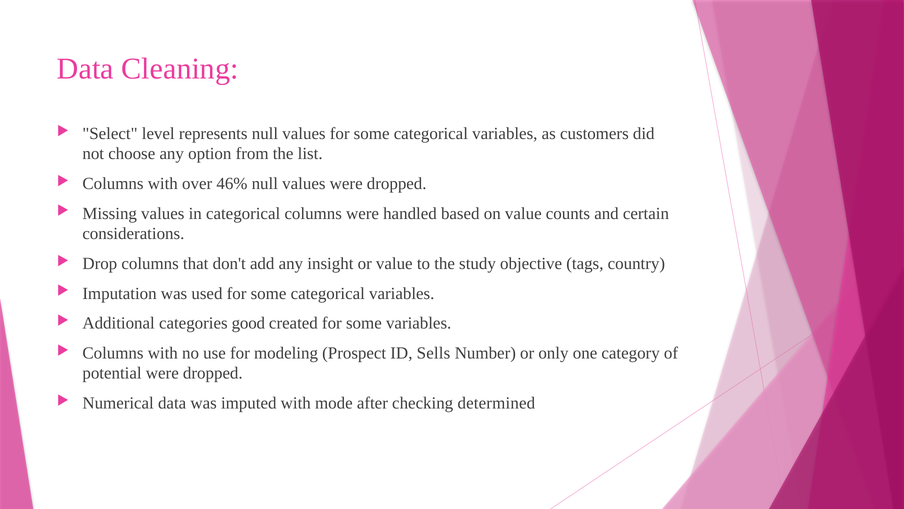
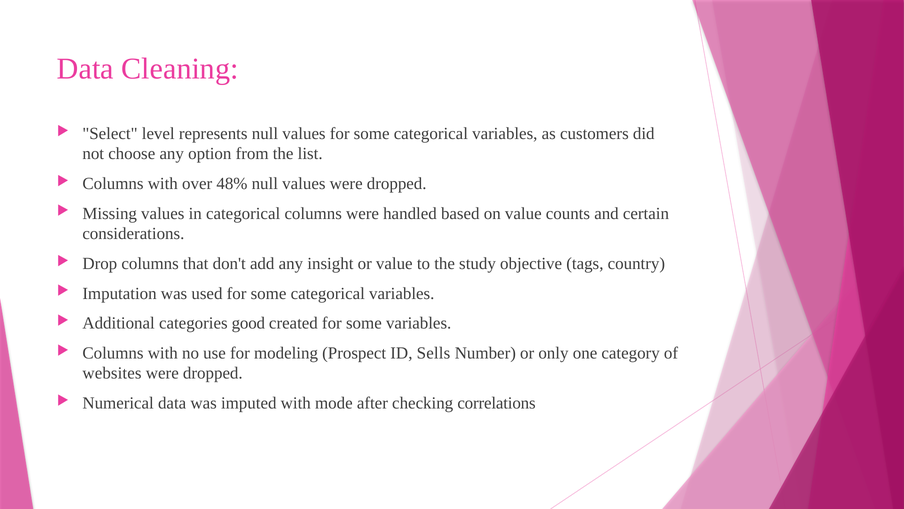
46%: 46% -> 48%
potential: potential -> websites
determined: determined -> correlations
